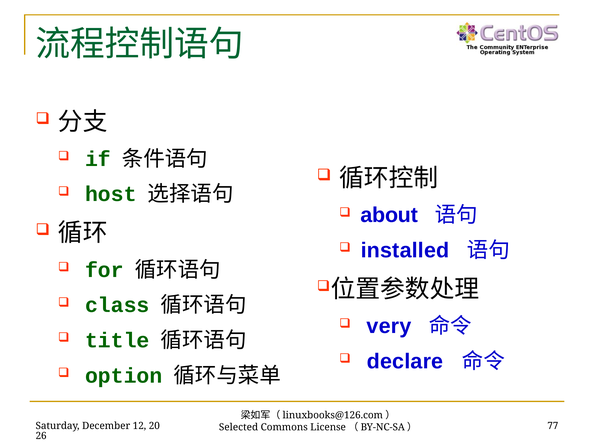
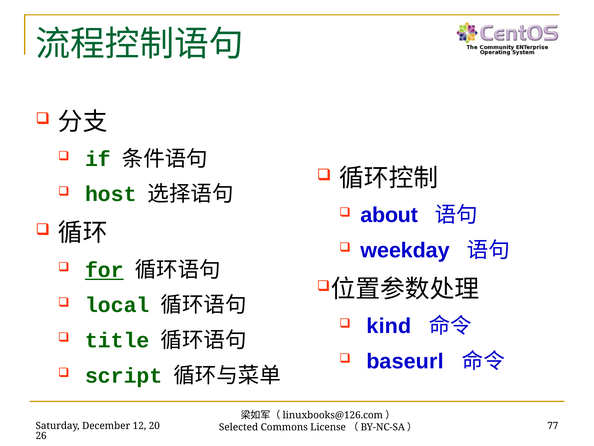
installed: installed -> weekday
for underline: none -> present
class: class -> local
very: very -> kind
declare: declare -> baseurl
option: option -> script
